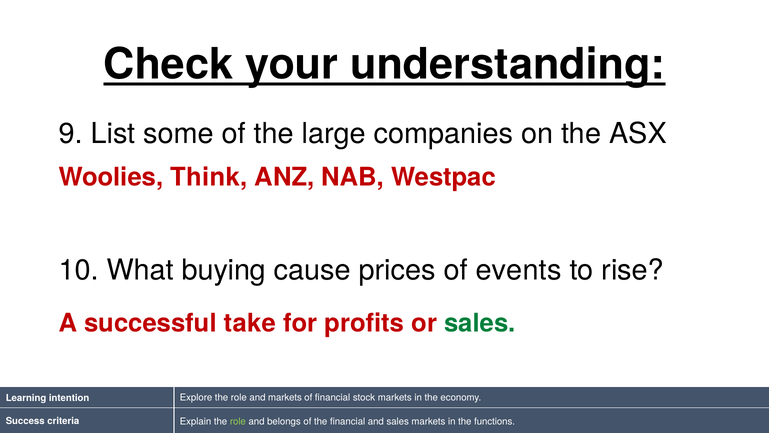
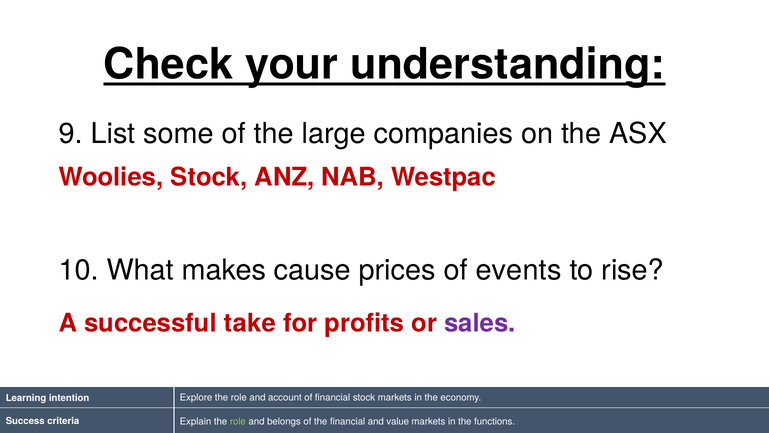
Woolies Think: Think -> Stock
buying: buying -> makes
sales at (480, 323) colour: green -> purple
and markets: markets -> account
and sales: sales -> value
